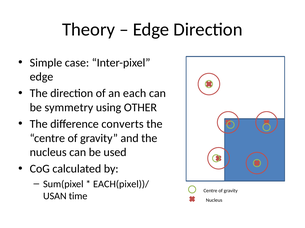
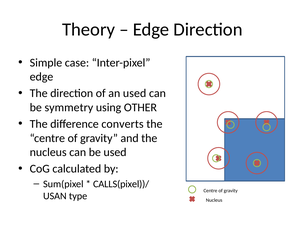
an each: each -> used
EACH(pixel))/: EACH(pixel))/ -> CALLS(pixel))/
time: time -> type
